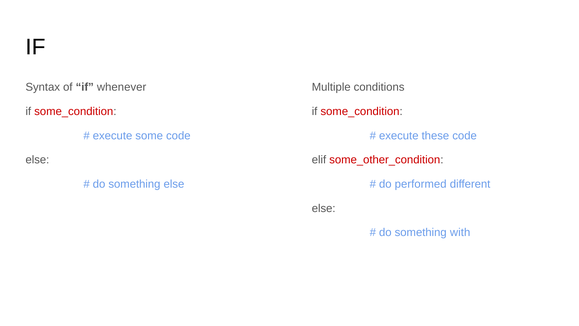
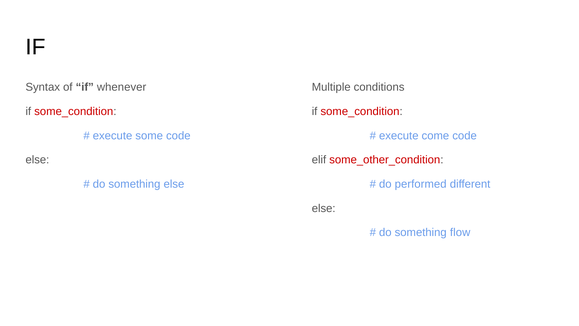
these: these -> come
with: with -> flow
